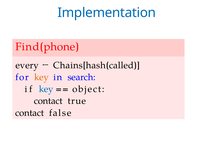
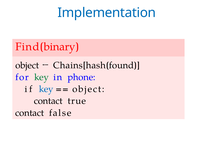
phone: phone -> binary
every at (27, 65): every -> object
called: called -> found
key at (41, 77) colour: orange -> green
search: search -> phone
